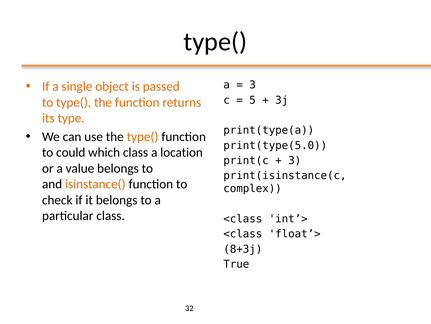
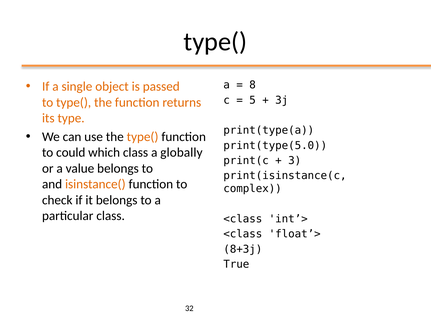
3 at (253, 85): 3 -> 8
location: location -> globally
